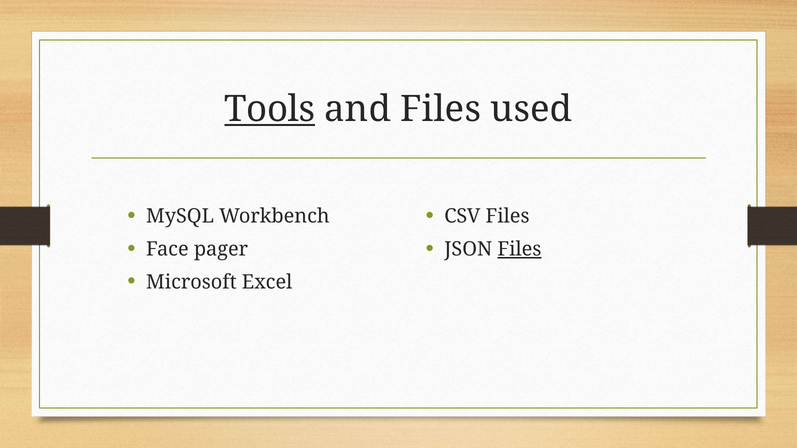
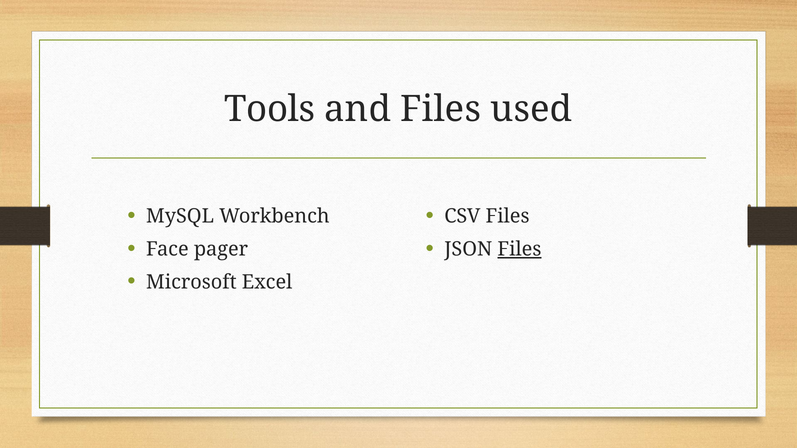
Tools underline: present -> none
